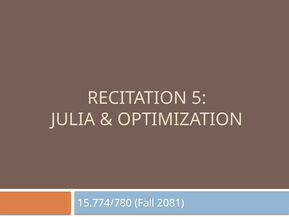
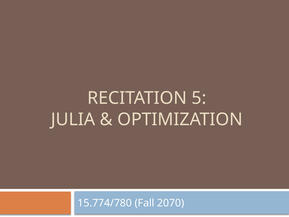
2081: 2081 -> 2070
